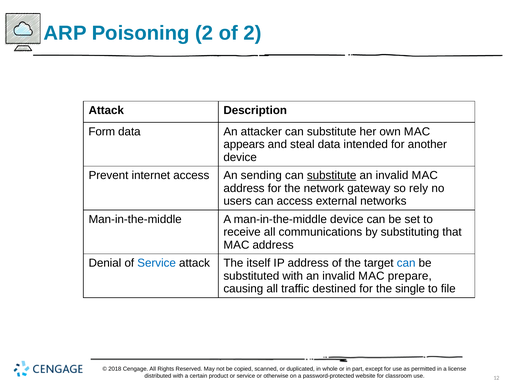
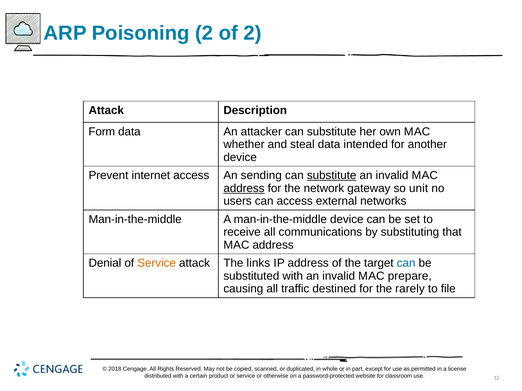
appears: appears -> whether
address at (244, 188) underline: none -> present
rely: rely -> unit
Service at (157, 263) colour: blue -> orange
itself: itself -> links
single: single -> rarely
